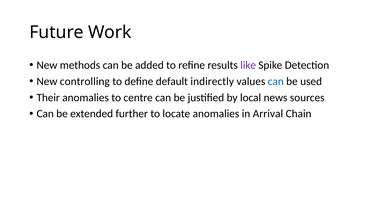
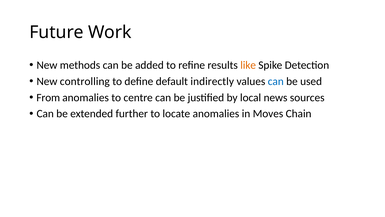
like colour: purple -> orange
Their: Their -> From
Arrival: Arrival -> Moves
